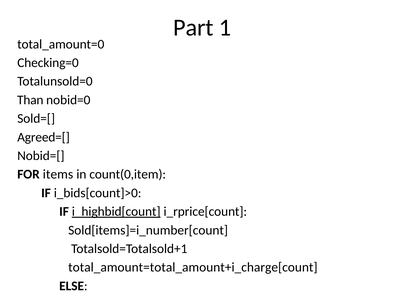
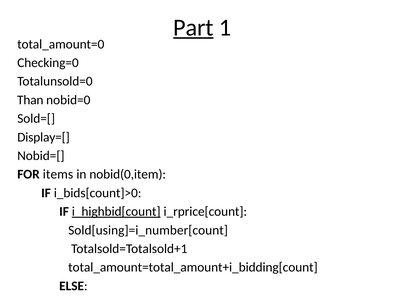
Part underline: none -> present
Agreed=[: Agreed=[ -> Display=[
count(0,item: count(0,item -> nobid(0,item
Sold[items]=i_number[count: Sold[items]=i_number[count -> Sold[using]=i_number[count
total_amount=total_amount+i_charge[count: total_amount=total_amount+i_charge[count -> total_amount=total_amount+i_bidding[count
